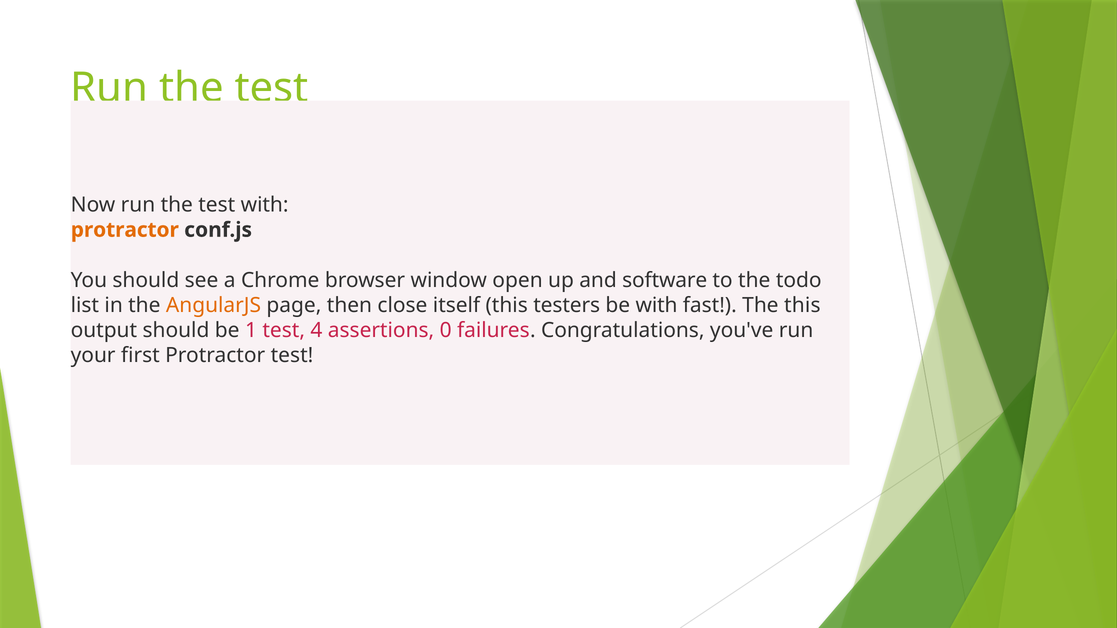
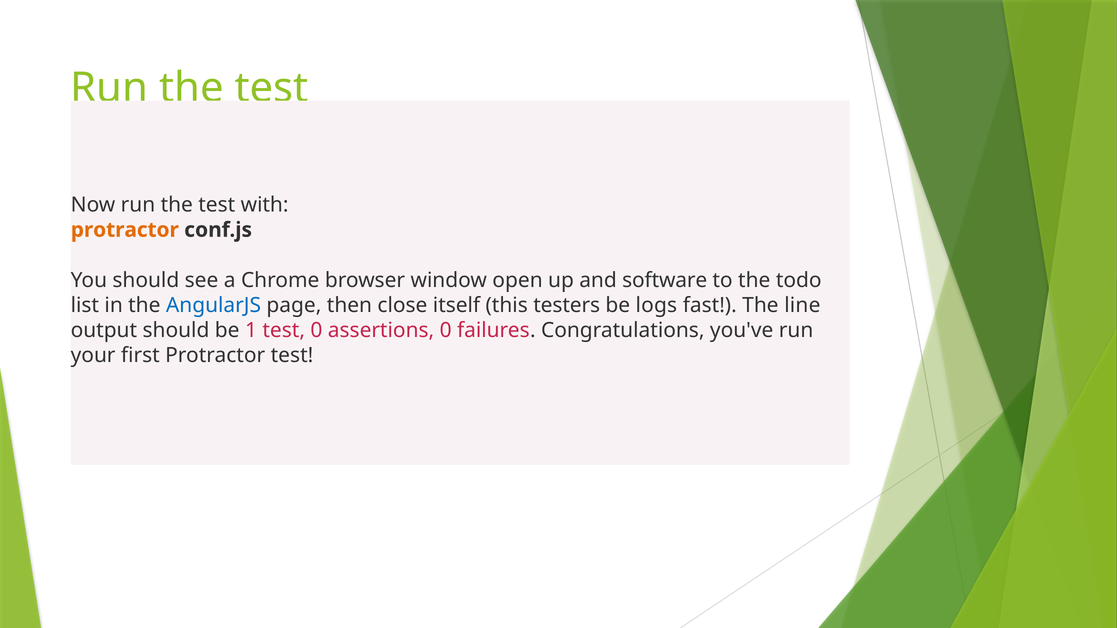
AngularJS colour: orange -> blue
be with: with -> logs
The this: this -> line
test 4: 4 -> 0
